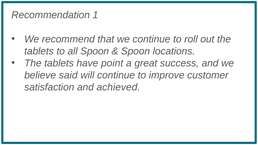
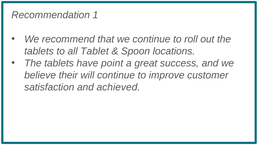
all Spoon: Spoon -> Tablet
said: said -> their
